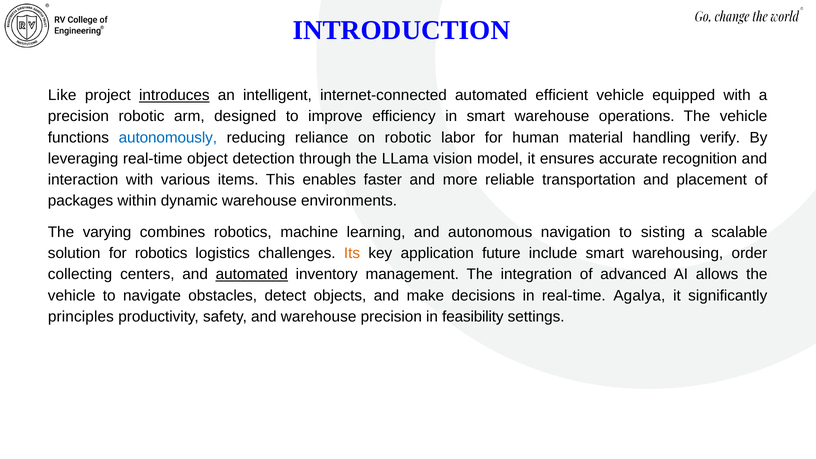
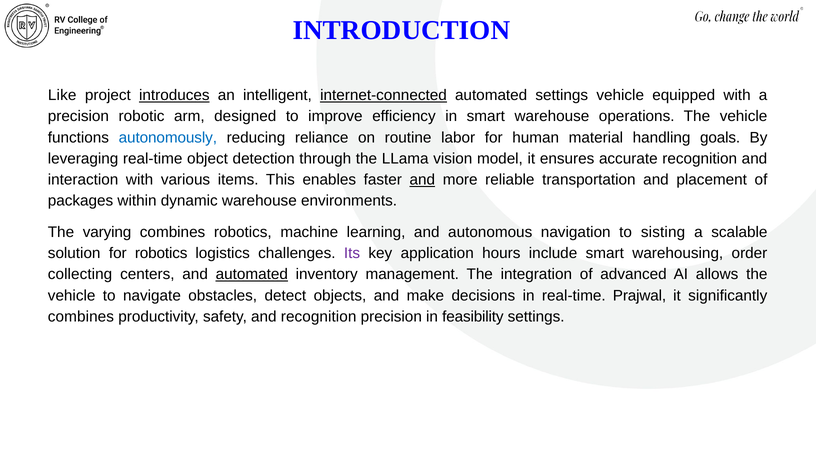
internet-connected underline: none -> present
automated efficient: efficient -> settings
on robotic: robotic -> routine
verify: verify -> goals
and at (422, 180) underline: none -> present
Its colour: orange -> purple
future: future -> hours
Agalya: Agalya -> Prajwal
principles at (81, 317): principles -> combines
and warehouse: warehouse -> recognition
